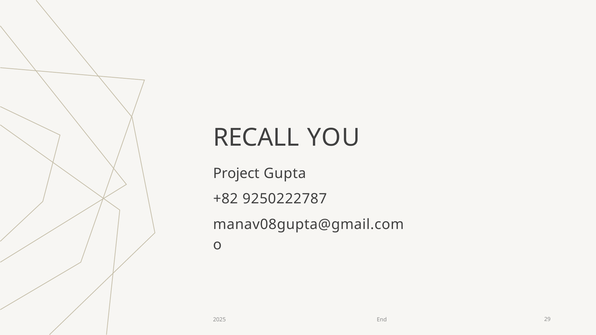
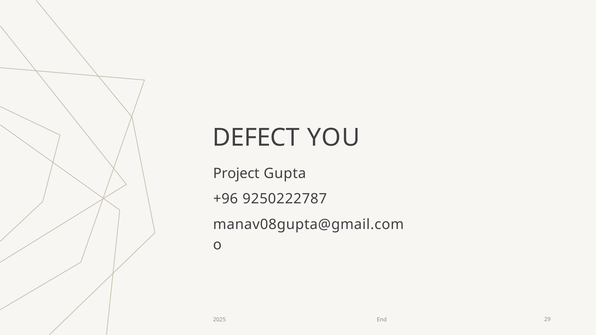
RECALL: RECALL -> DEFECT
+82: +82 -> +96
